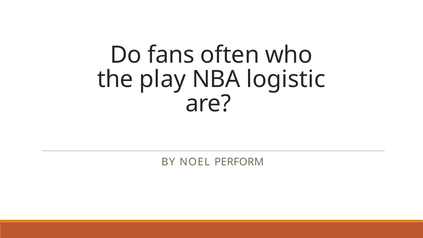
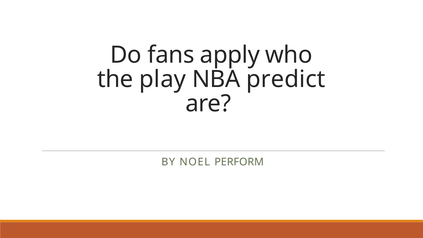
often: often -> apply
logistic: logistic -> predict
